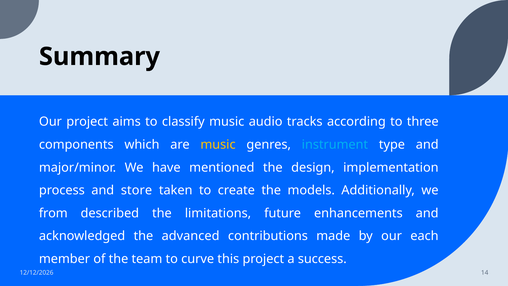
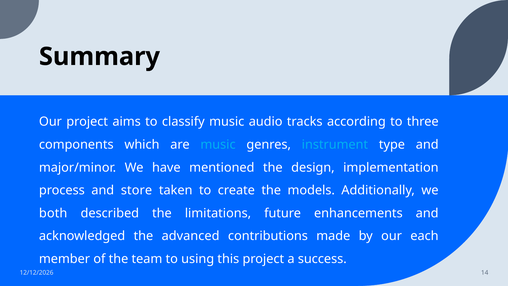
music at (218, 144) colour: yellow -> light blue
from: from -> both
curve: curve -> using
